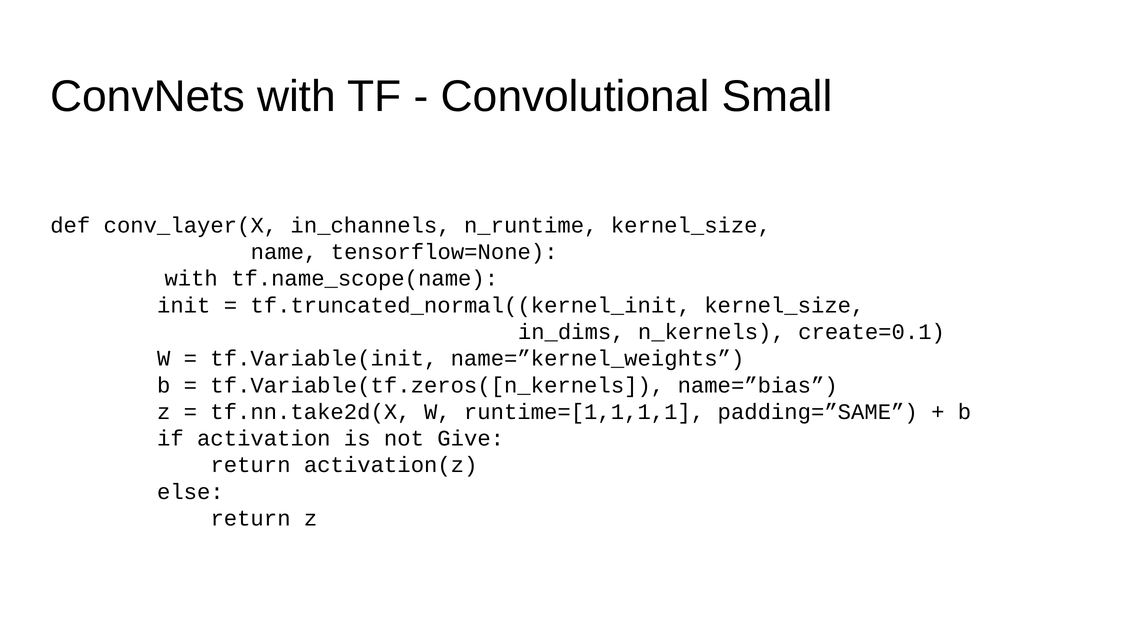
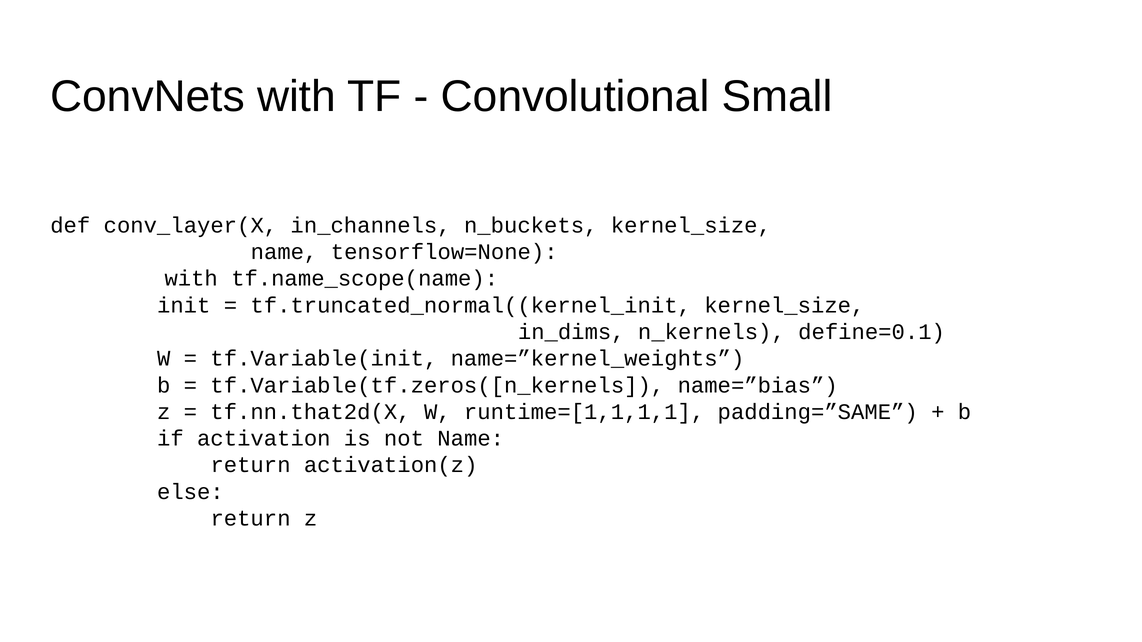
n_runtime: n_runtime -> n_buckets
create=0.1: create=0.1 -> define=0.1
tf.nn.take2d(X: tf.nn.take2d(X -> tf.nn.that2d(X
not Give: Give -> Name
